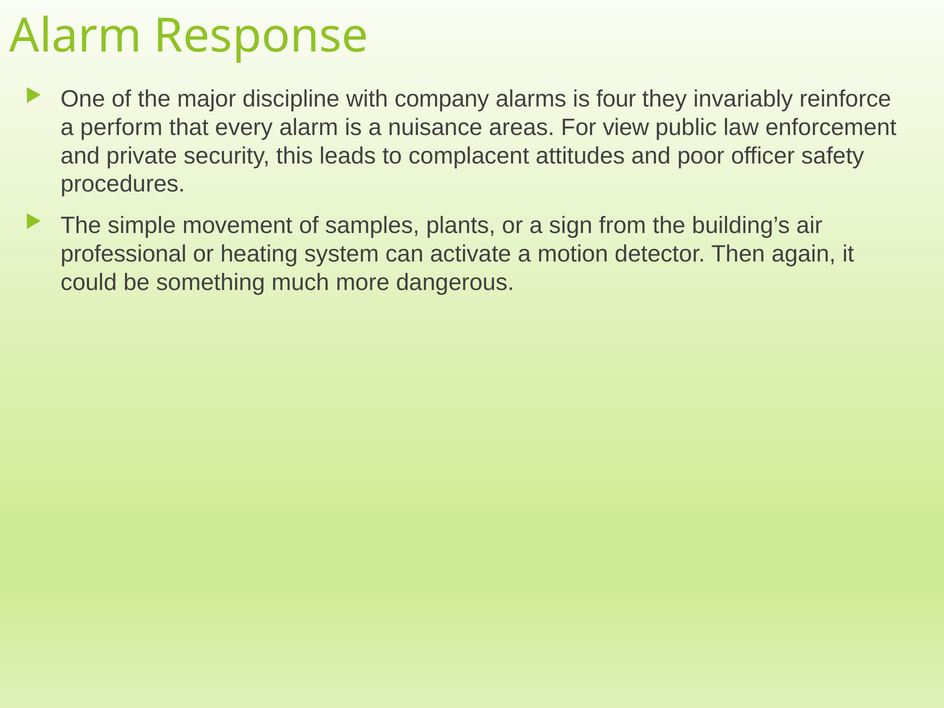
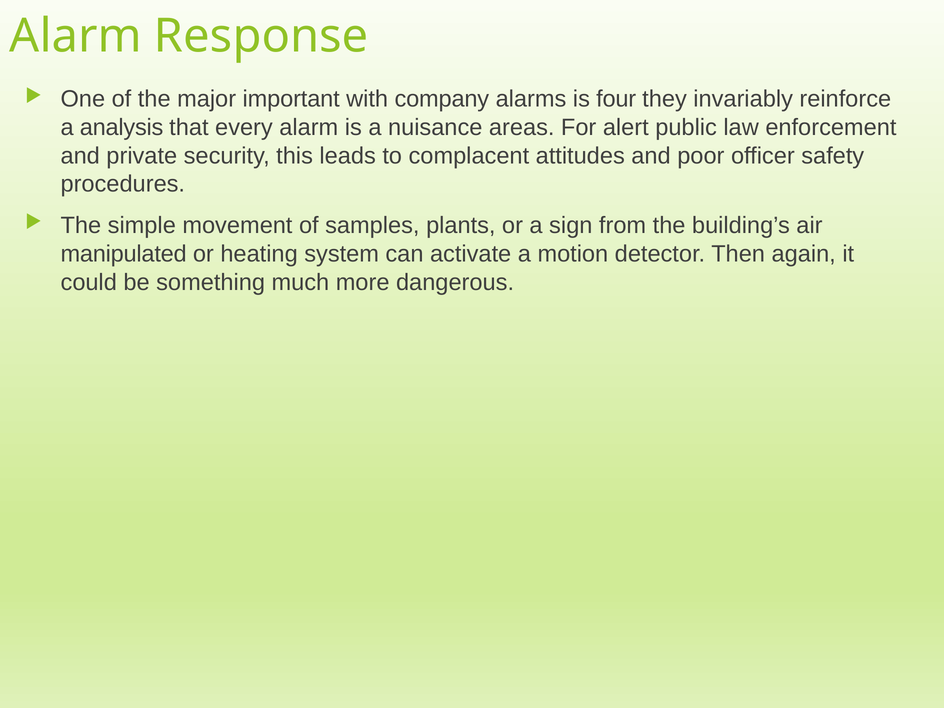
discipline: discipline -> important
perform: perform -> analysis
view: view -> alert
professional: professional -> manipulated
